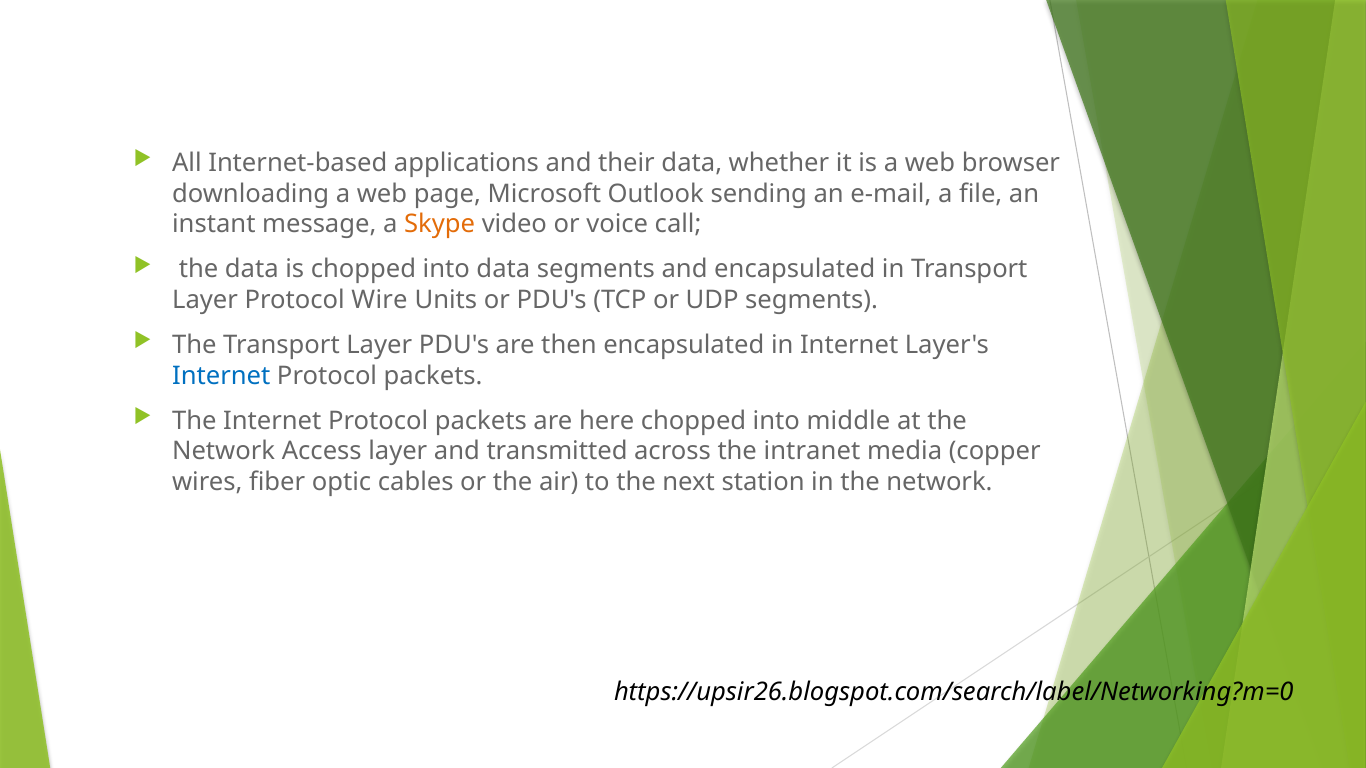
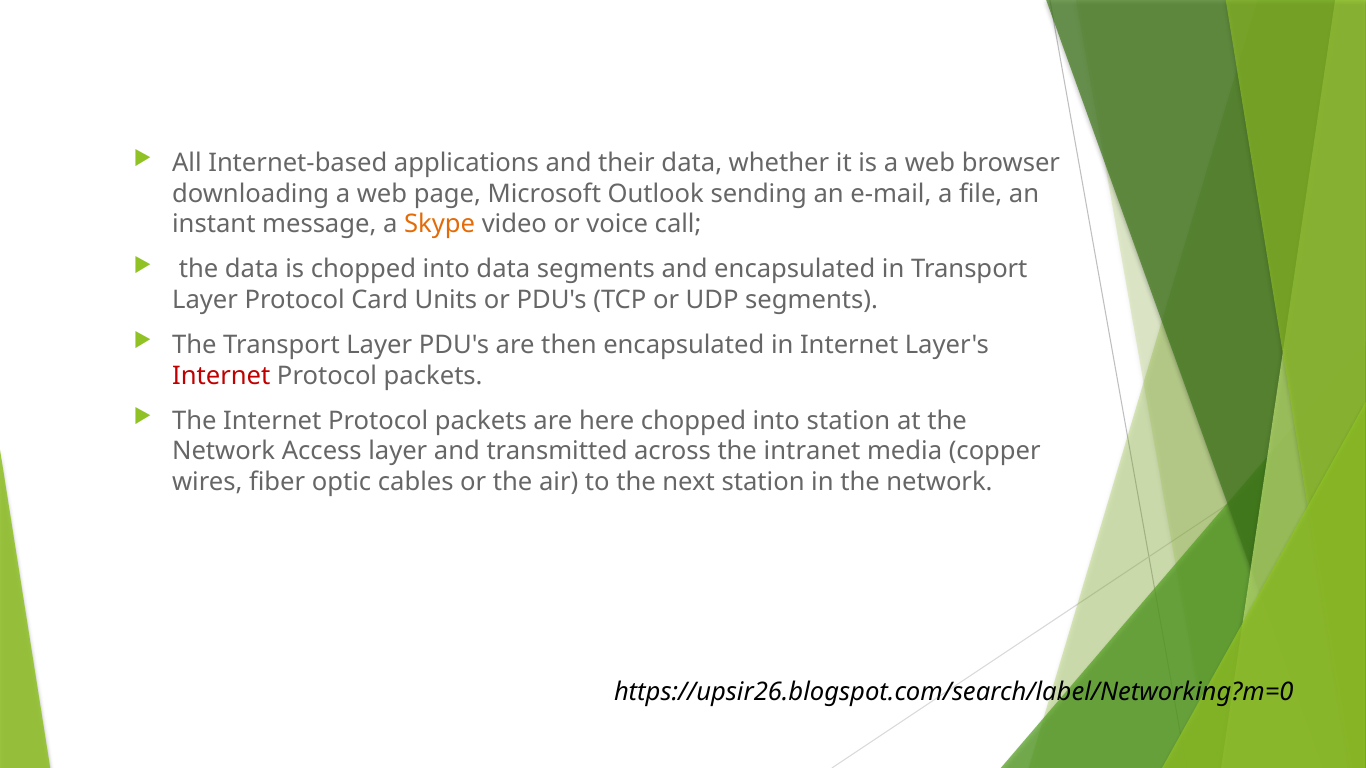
Wire: Wire -> Card
Internet at (221, 376) colour: blue -> red
into middle: middle -> station
